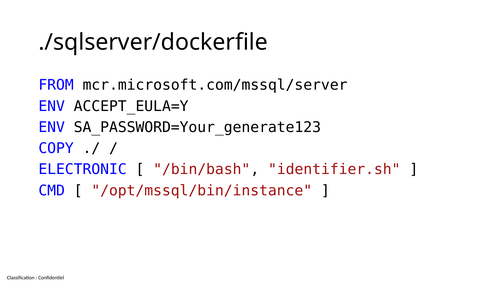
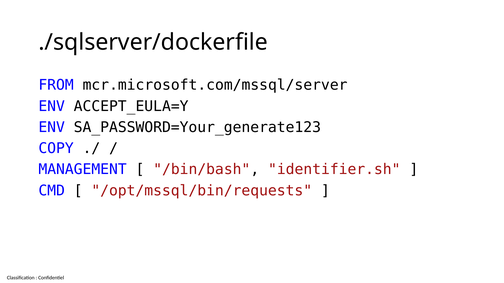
ELECTRONIC: ELECTRONIC -> MANAGEMENT
/opt/mssql/bin/instance: /opt/mssql/bin/instance -> /opt/mssql/bin/requests
